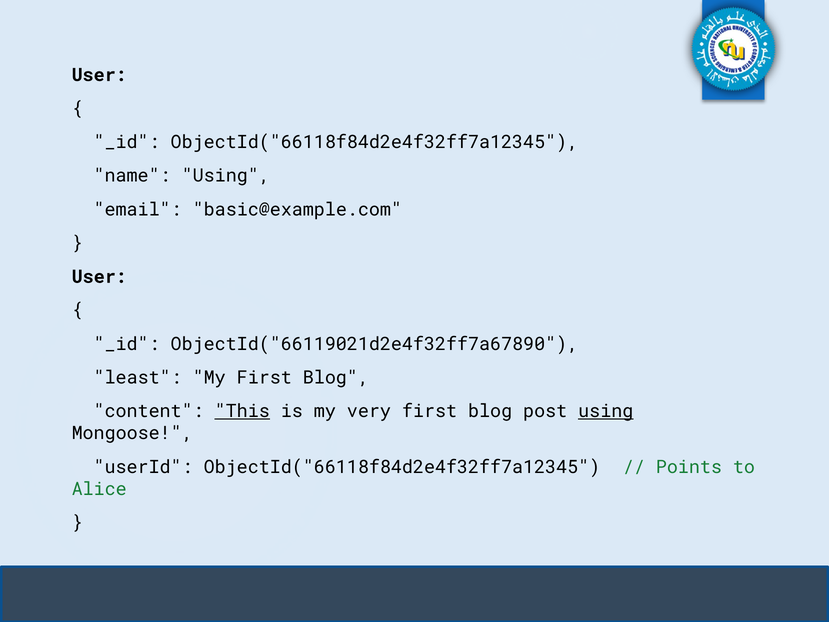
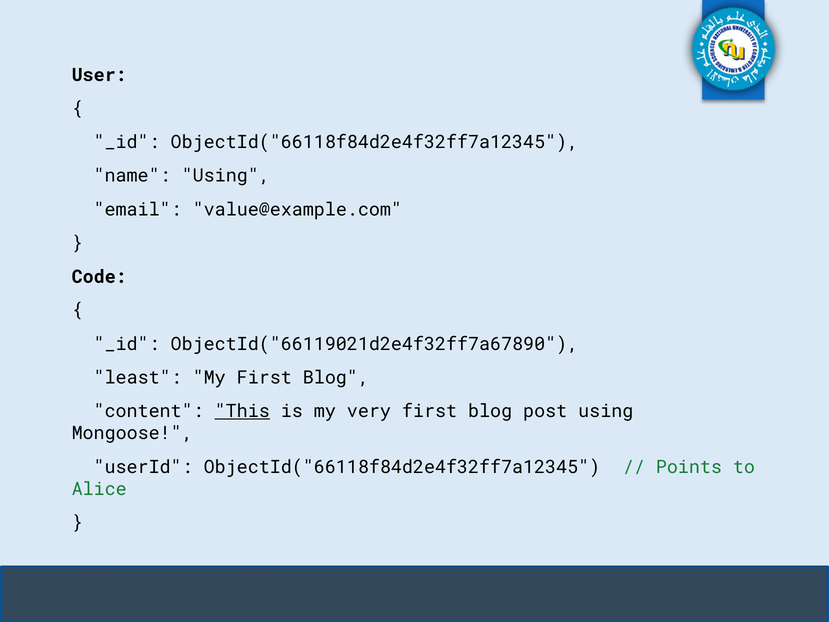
basic@example.com: basic@example.com -> value@example.com
User at (99, 277): User -> Code
using at (606, 411) underline: present -> none
